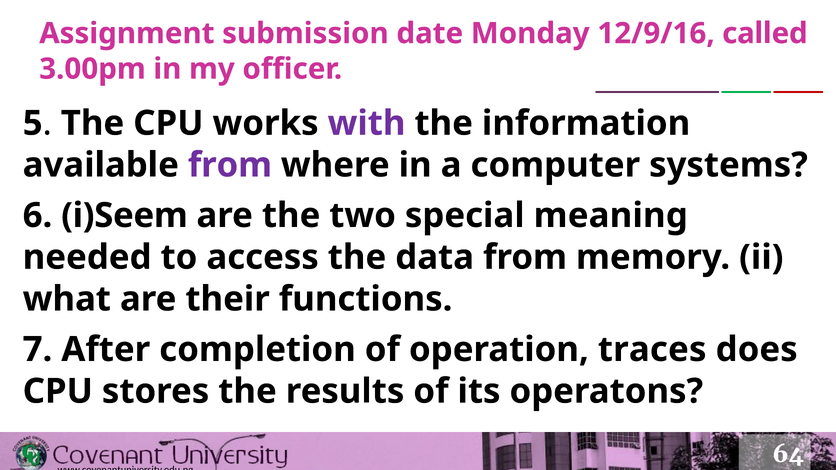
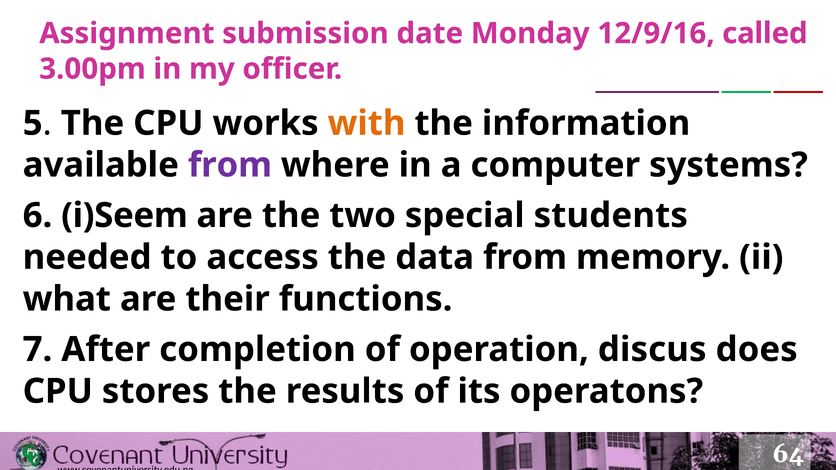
with colour: purple -> orange
meaning: meaning -> students
traces: traces -> discus
